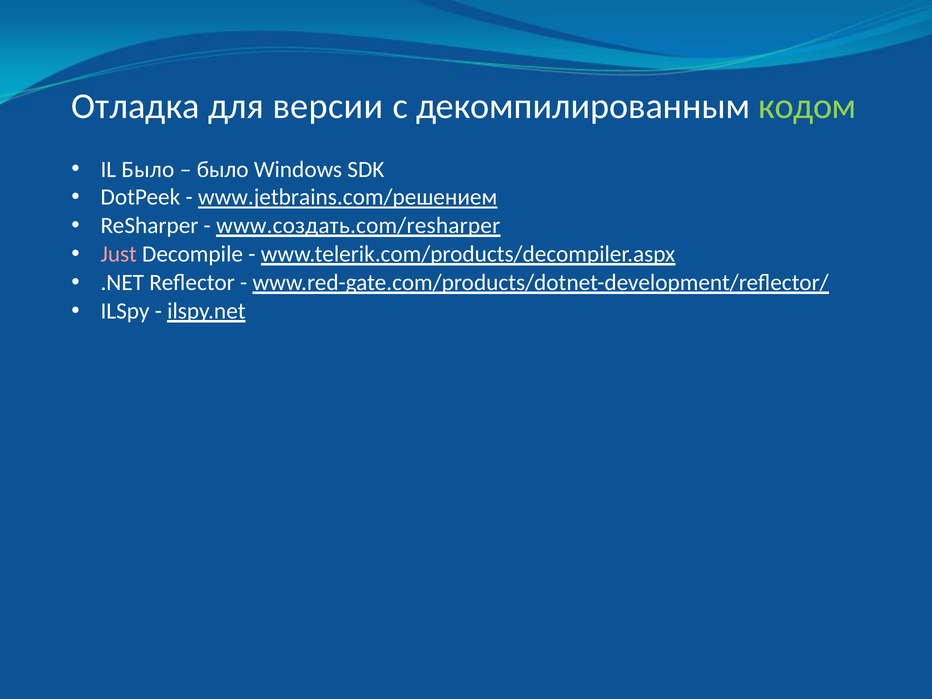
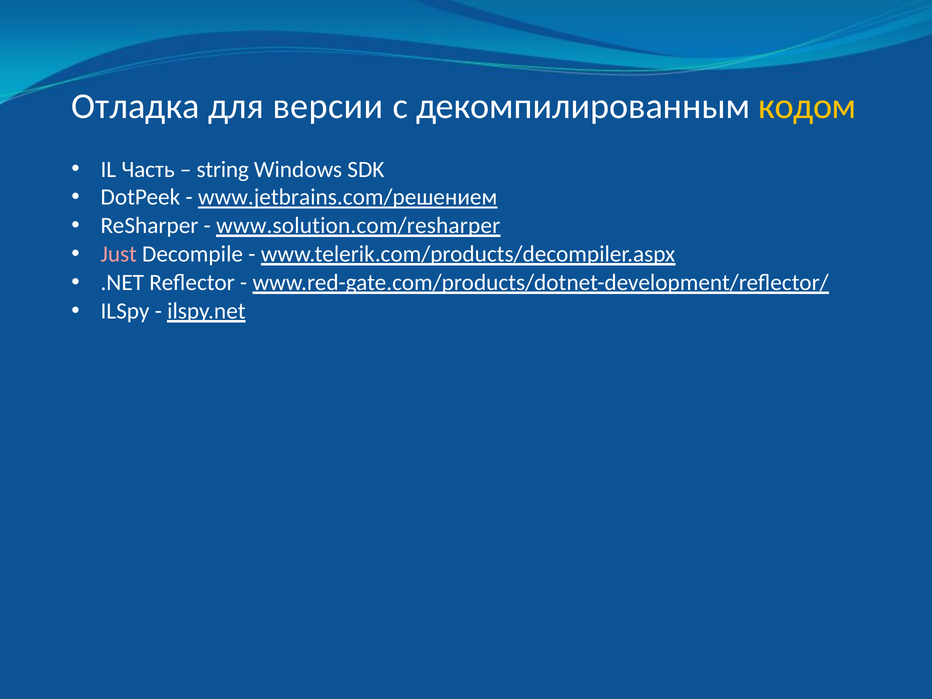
кодом colour: light green -> yellow
IL Было: Было -> Часть
было at (223, 169): было -> string
www.создать.com/resharper: www.создать.com/resharper -> www.solution.com/resharper
